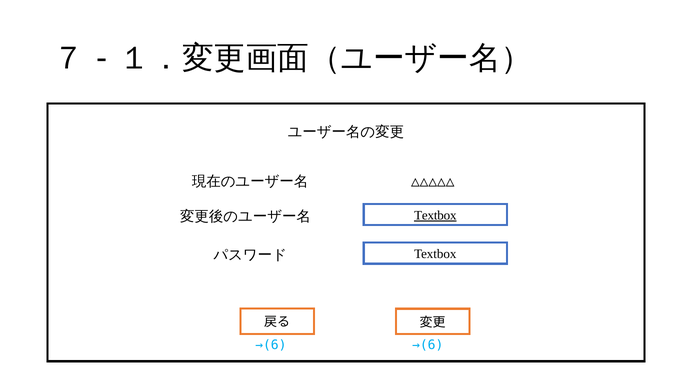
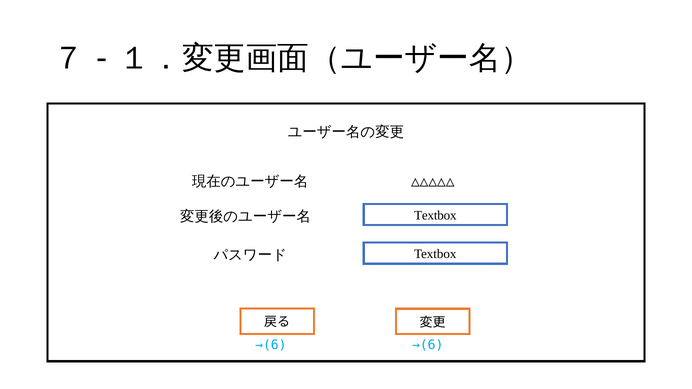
Textbox at (435, 216) underline: present -> none
